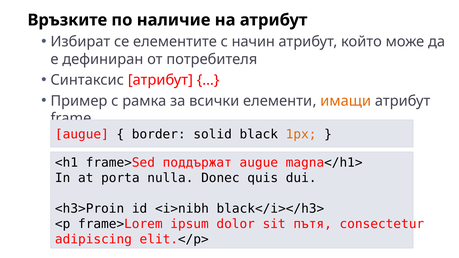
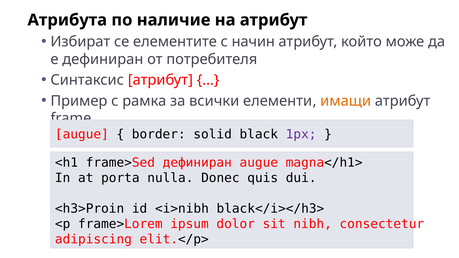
Връзките: Връзките -> Атрибута
1px colour: orange -> purple
frame>Sed поддържат: поддържат -> дефиниран
пътя: пътя -> nibh
